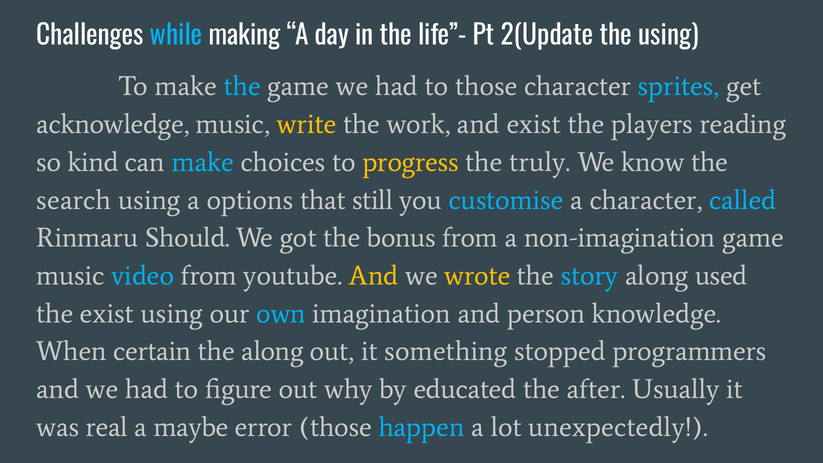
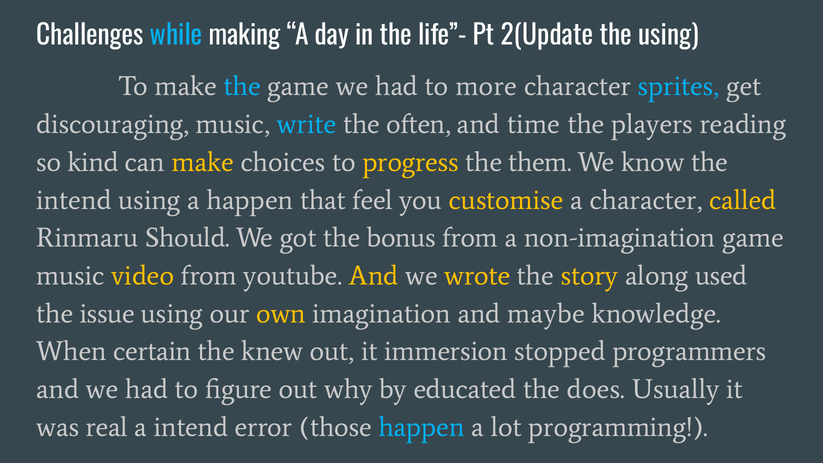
to those: those -> more
acknowledge: acknowledge -> discouraging
write colour: yellow -> light blue
work: work -> often
and exist: exist -> time
make at (203, 162) colour: light blue -> yellow
truly: truly -> them
search at (74, 200): search -> intend
a options: options -> happen
still: still -> feel
customise colour: light blue -> yellow
called colour: light blue -> yellow
video colour: light blue -> yellow
story colour: light blue -> yellow
the exist: exist -> issue
own colour: light blue -> yellow
person: person -> maybe
the along: along -> knew
something: something -> immersion
after: after -> does
a maybe: maybe -> intend
unexpectedly: unexpectedly -> programming
